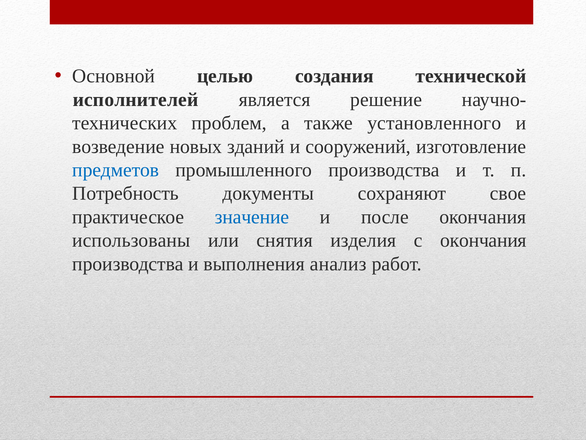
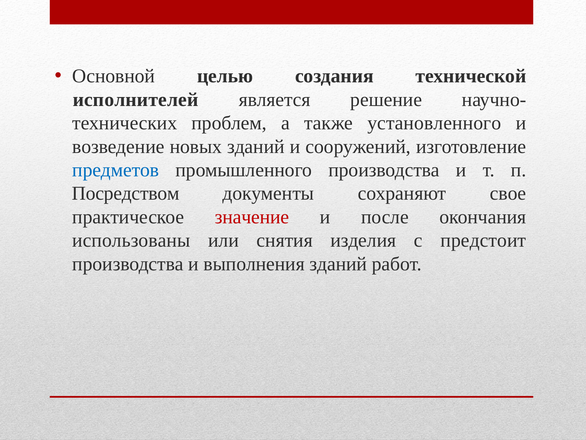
Потребность: Потребность -> Посредством
значение colour: blue -> red
с окончания: окончания -> предстоит
выполнения анализ: анализ -> зданий
